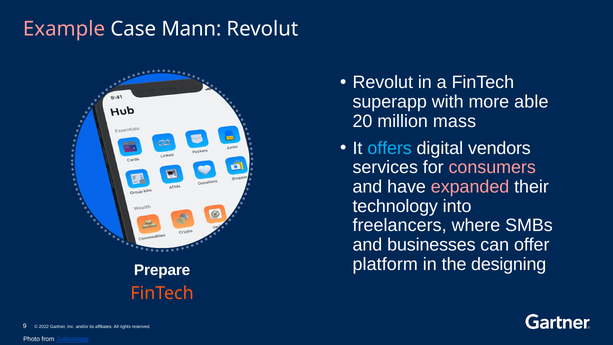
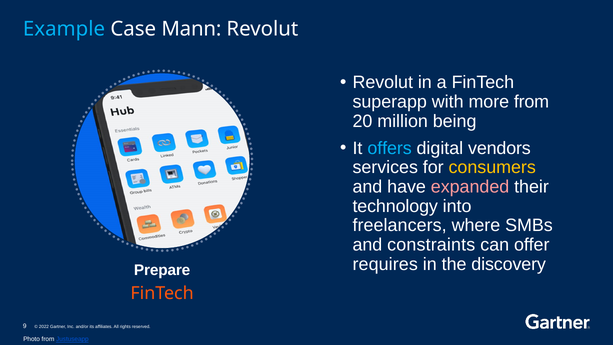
Example colour: pink -> light blue
more able: able -> from
mass: mass -> being
consumers colour: pink -> yellow
businesses: businesses -> constraints
platform: platform -> requires
designing: designing -> discovery
